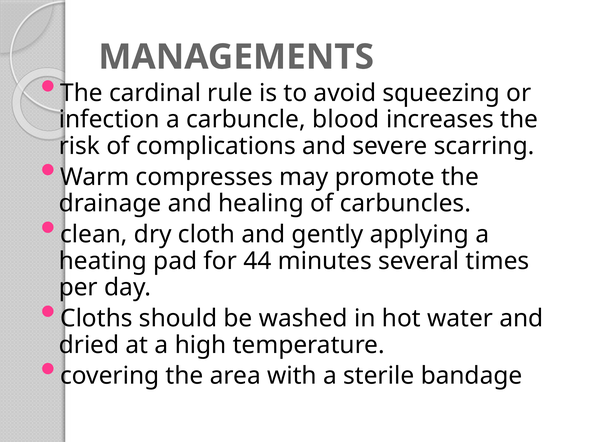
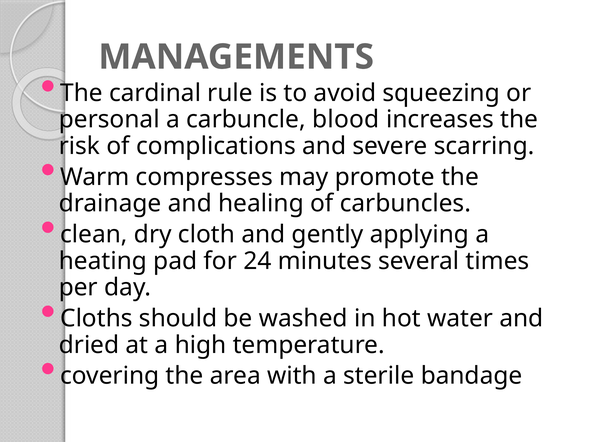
infection: infection -> personal
44: 44 -> 24
